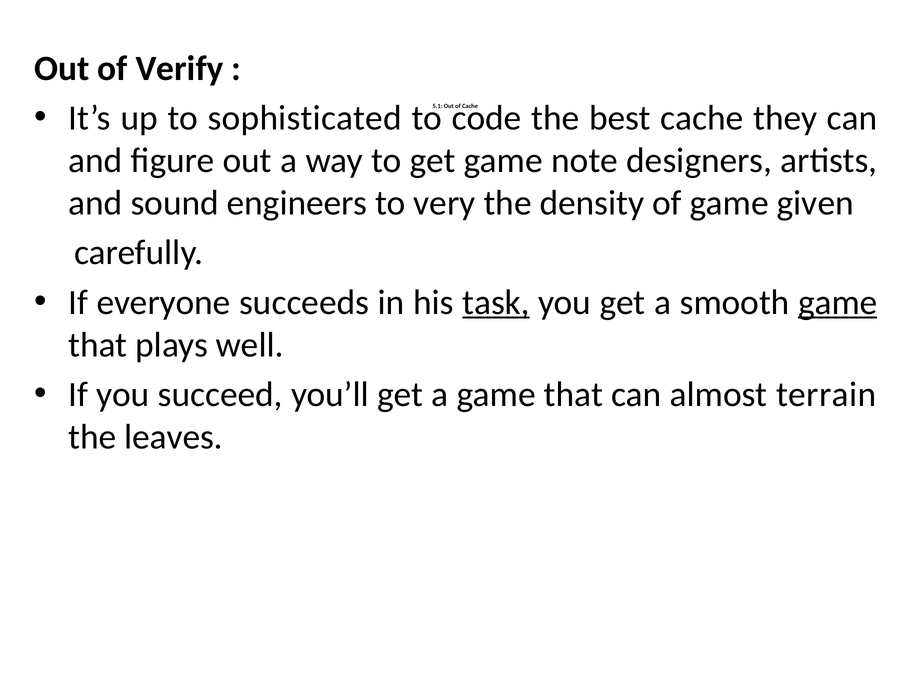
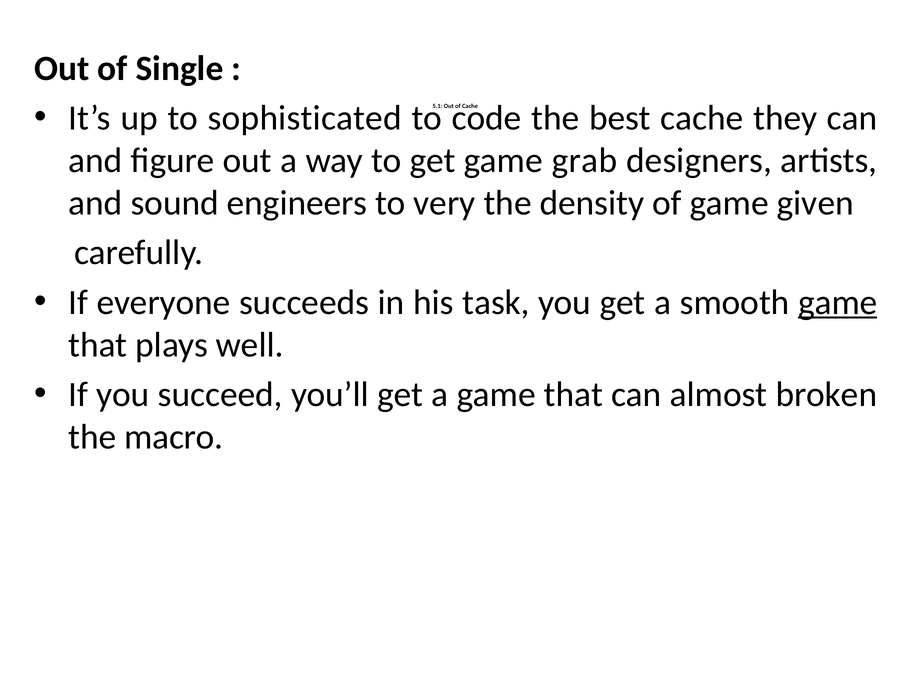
Verify: Verify -> Single
note: note -> grab
task underline: present -> none
terrain: terrain -> broken
leaves: leaves -> macro
